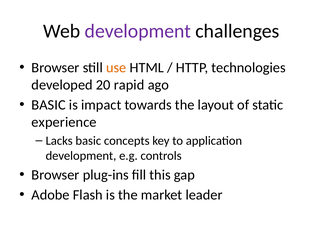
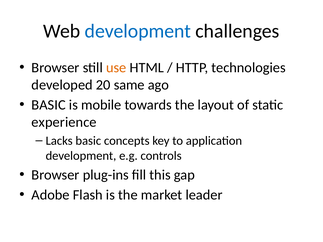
development at (138, 31) colour: purple -> blue
rapid: rapid -> same
impact: impact -> mobile
